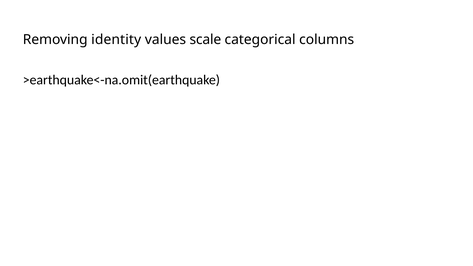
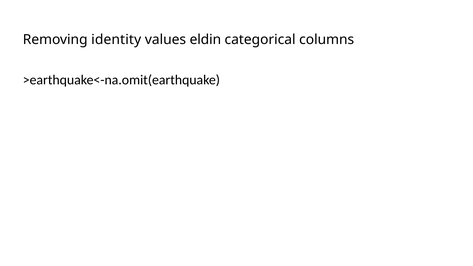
scale: scale -> eldin
